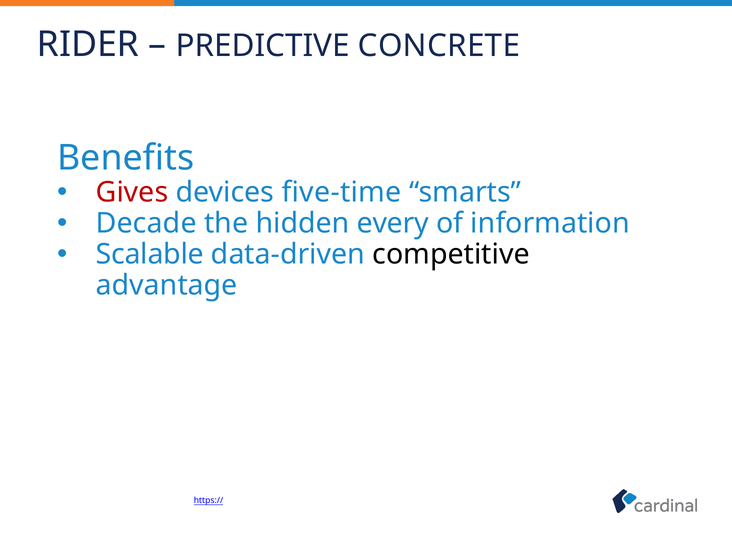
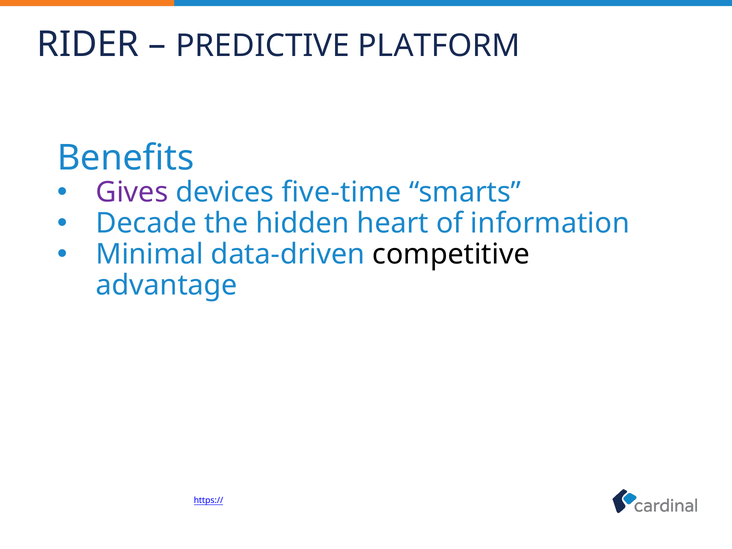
CONCRETE: CONCRETE -> PLATFORM
Gives colour: red -> purple
every: every -> heart
Scalable: Scalable -> Minimal
